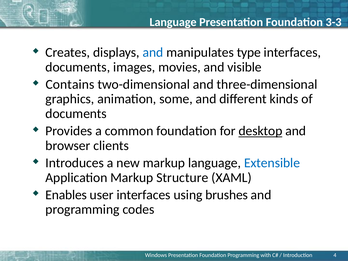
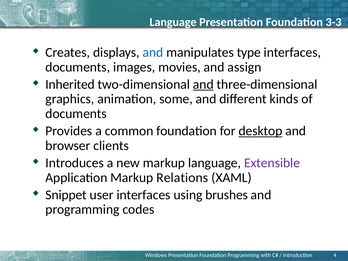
visible: visible -> assign
Contains: Contains -> Inherited
and at (203, 84) underline: none -> present
Extensible colour: blue -> purple
Structure: Structure -> Relations
Enables: Enables -> Snippet
